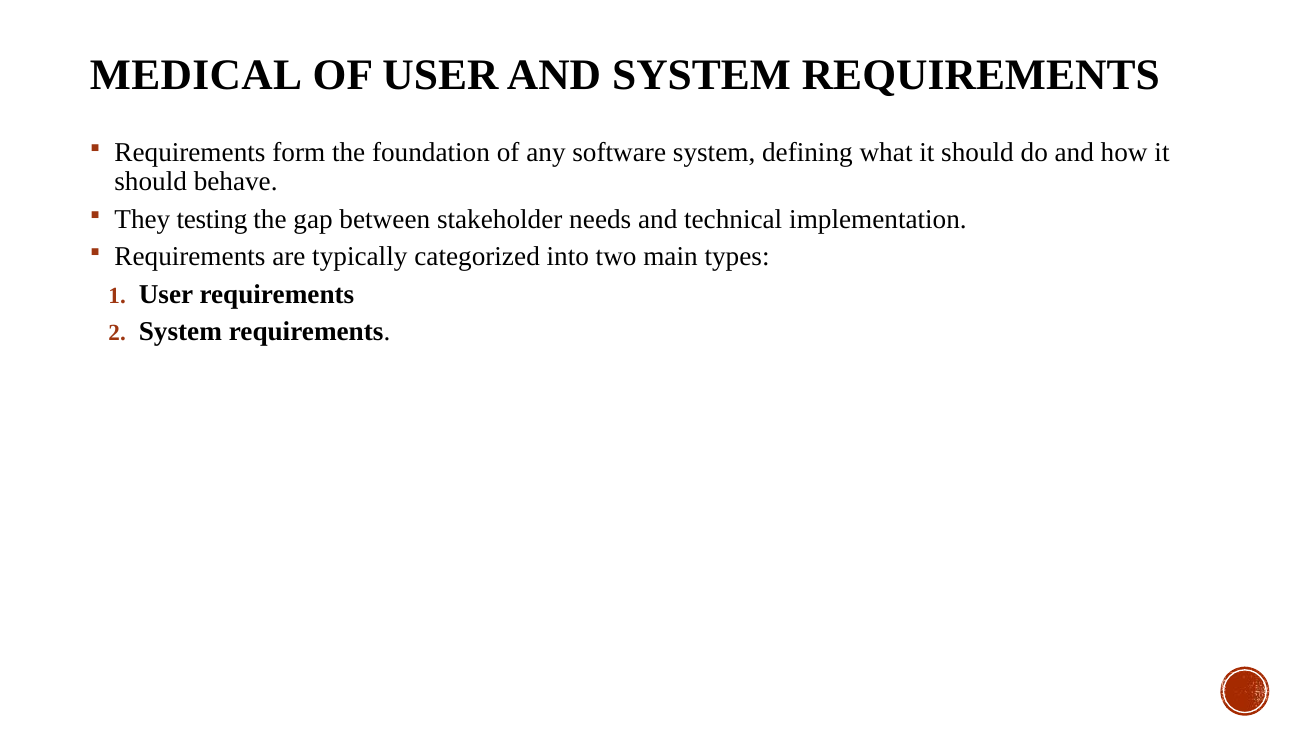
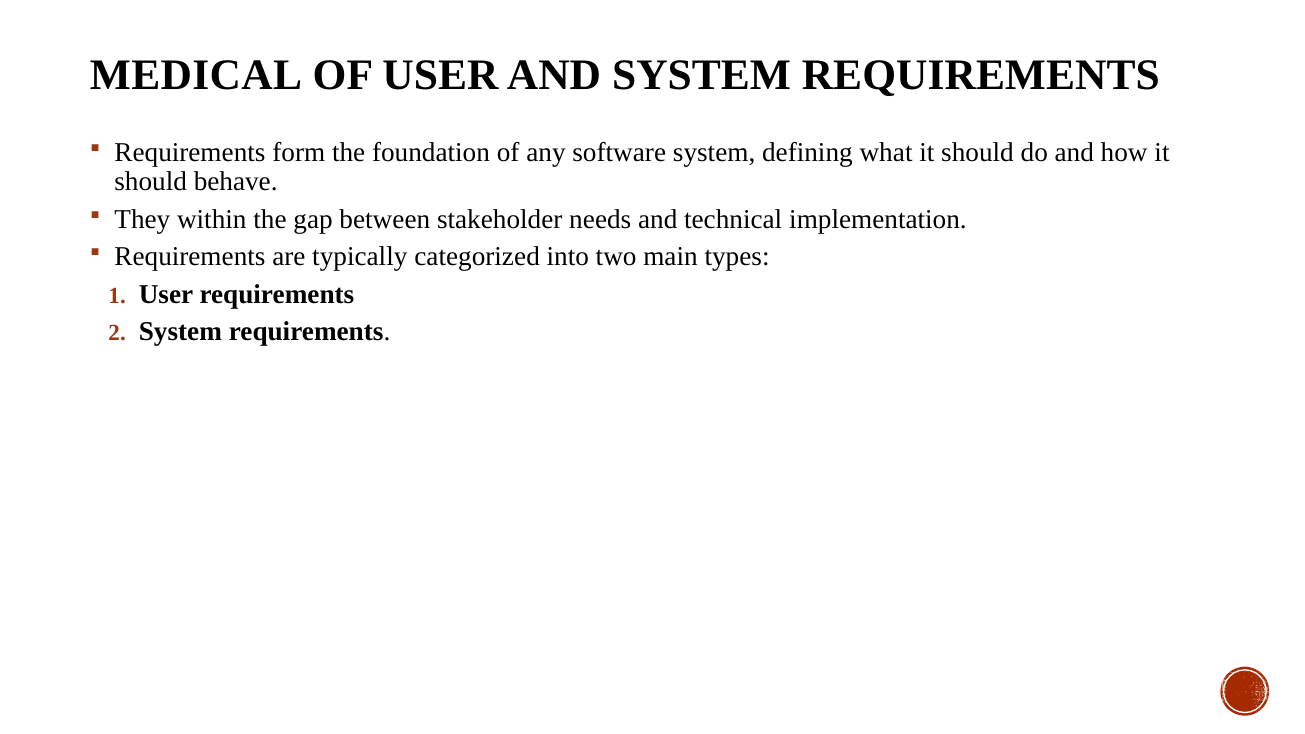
testing: testing -> within
